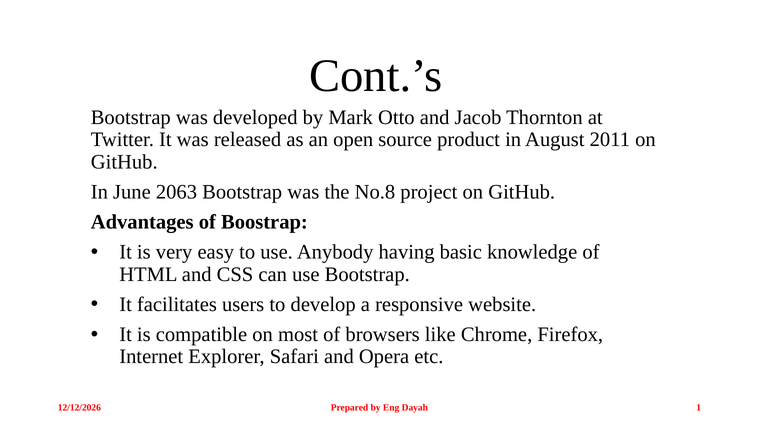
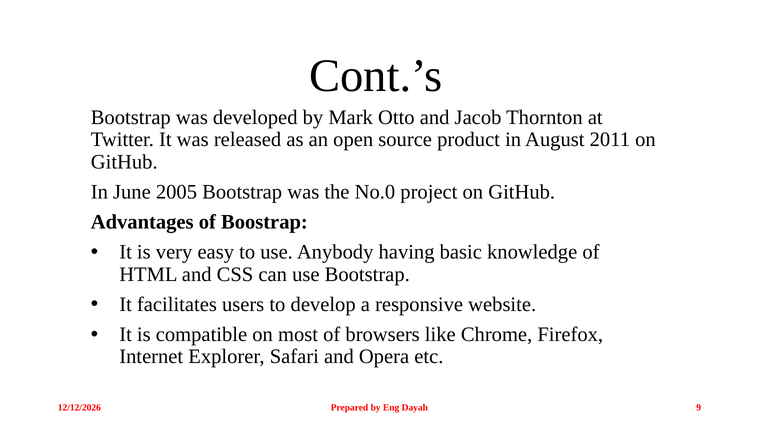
2063: 2063 -> 2005
No.8: No.8 -> No.0
1: 1 -> 9
